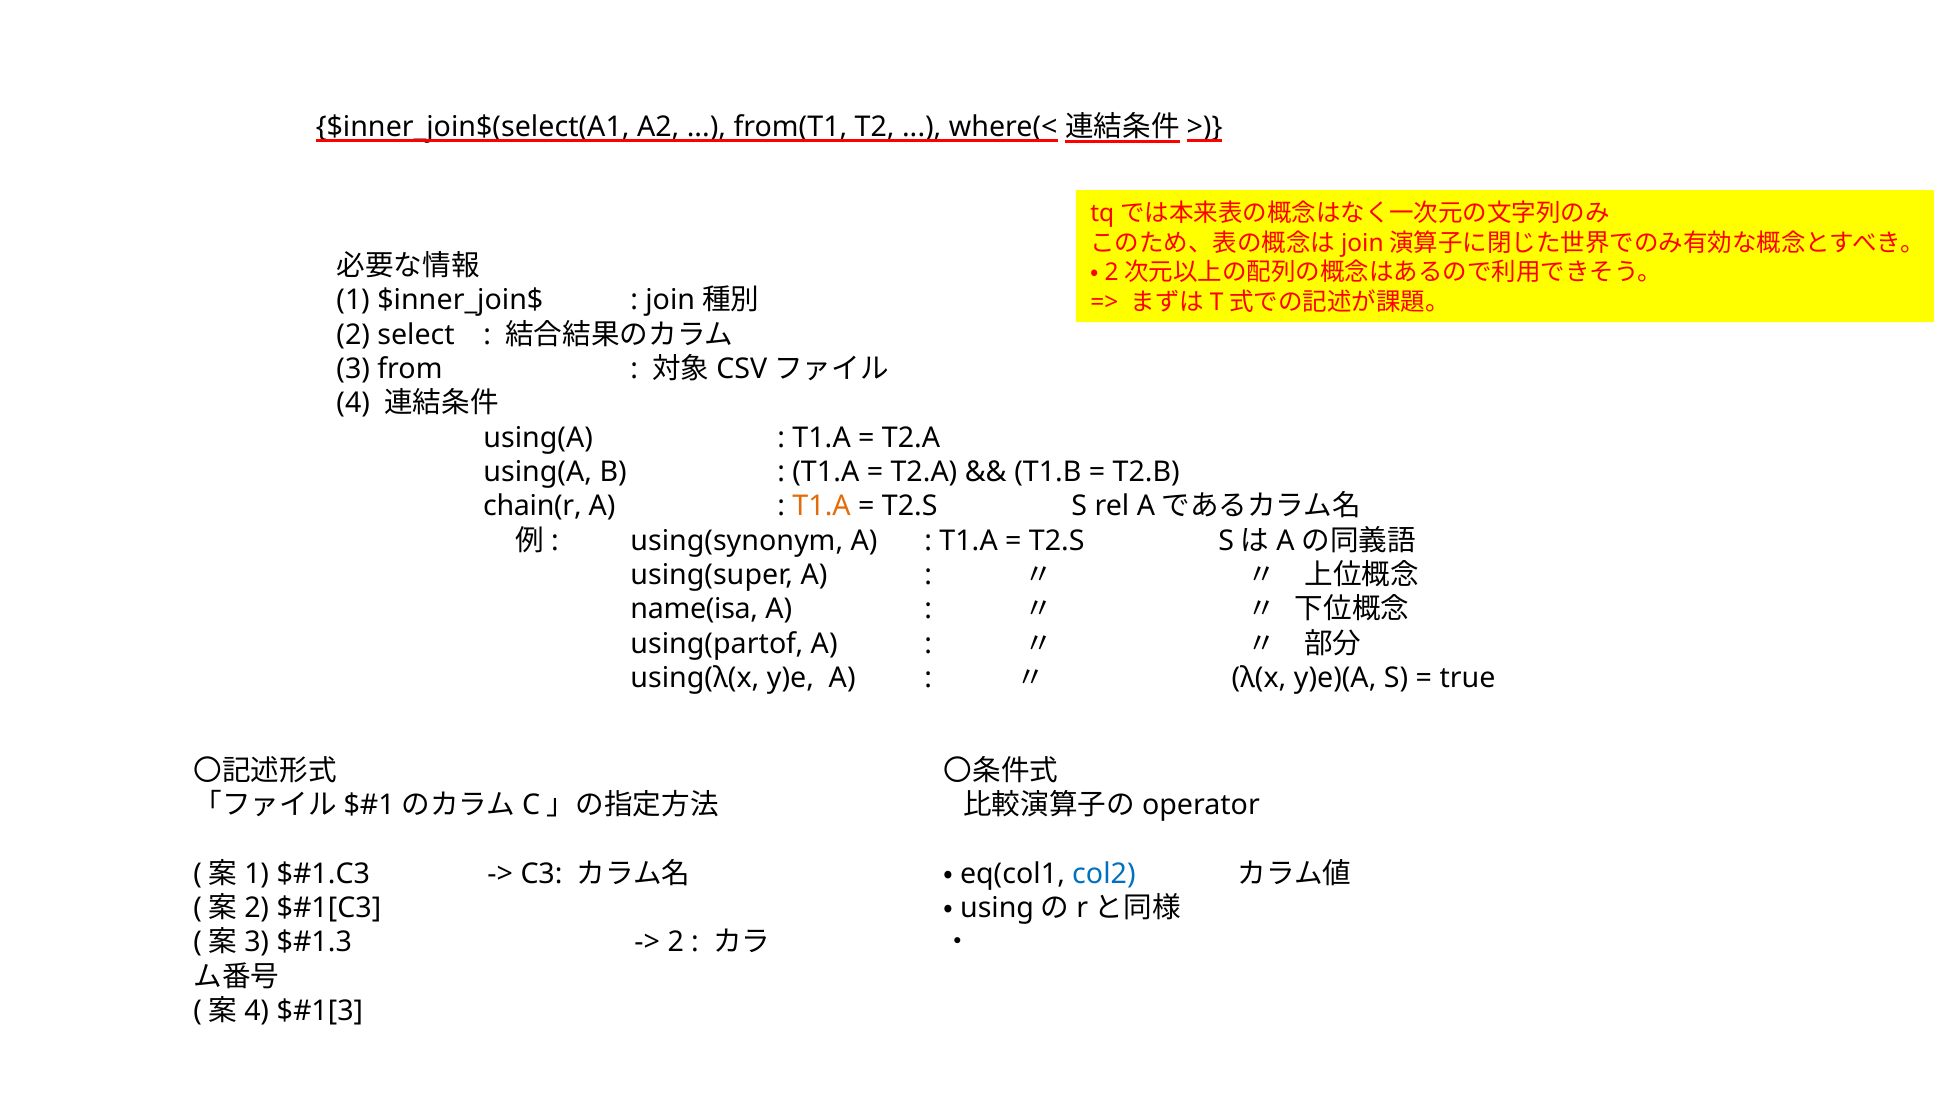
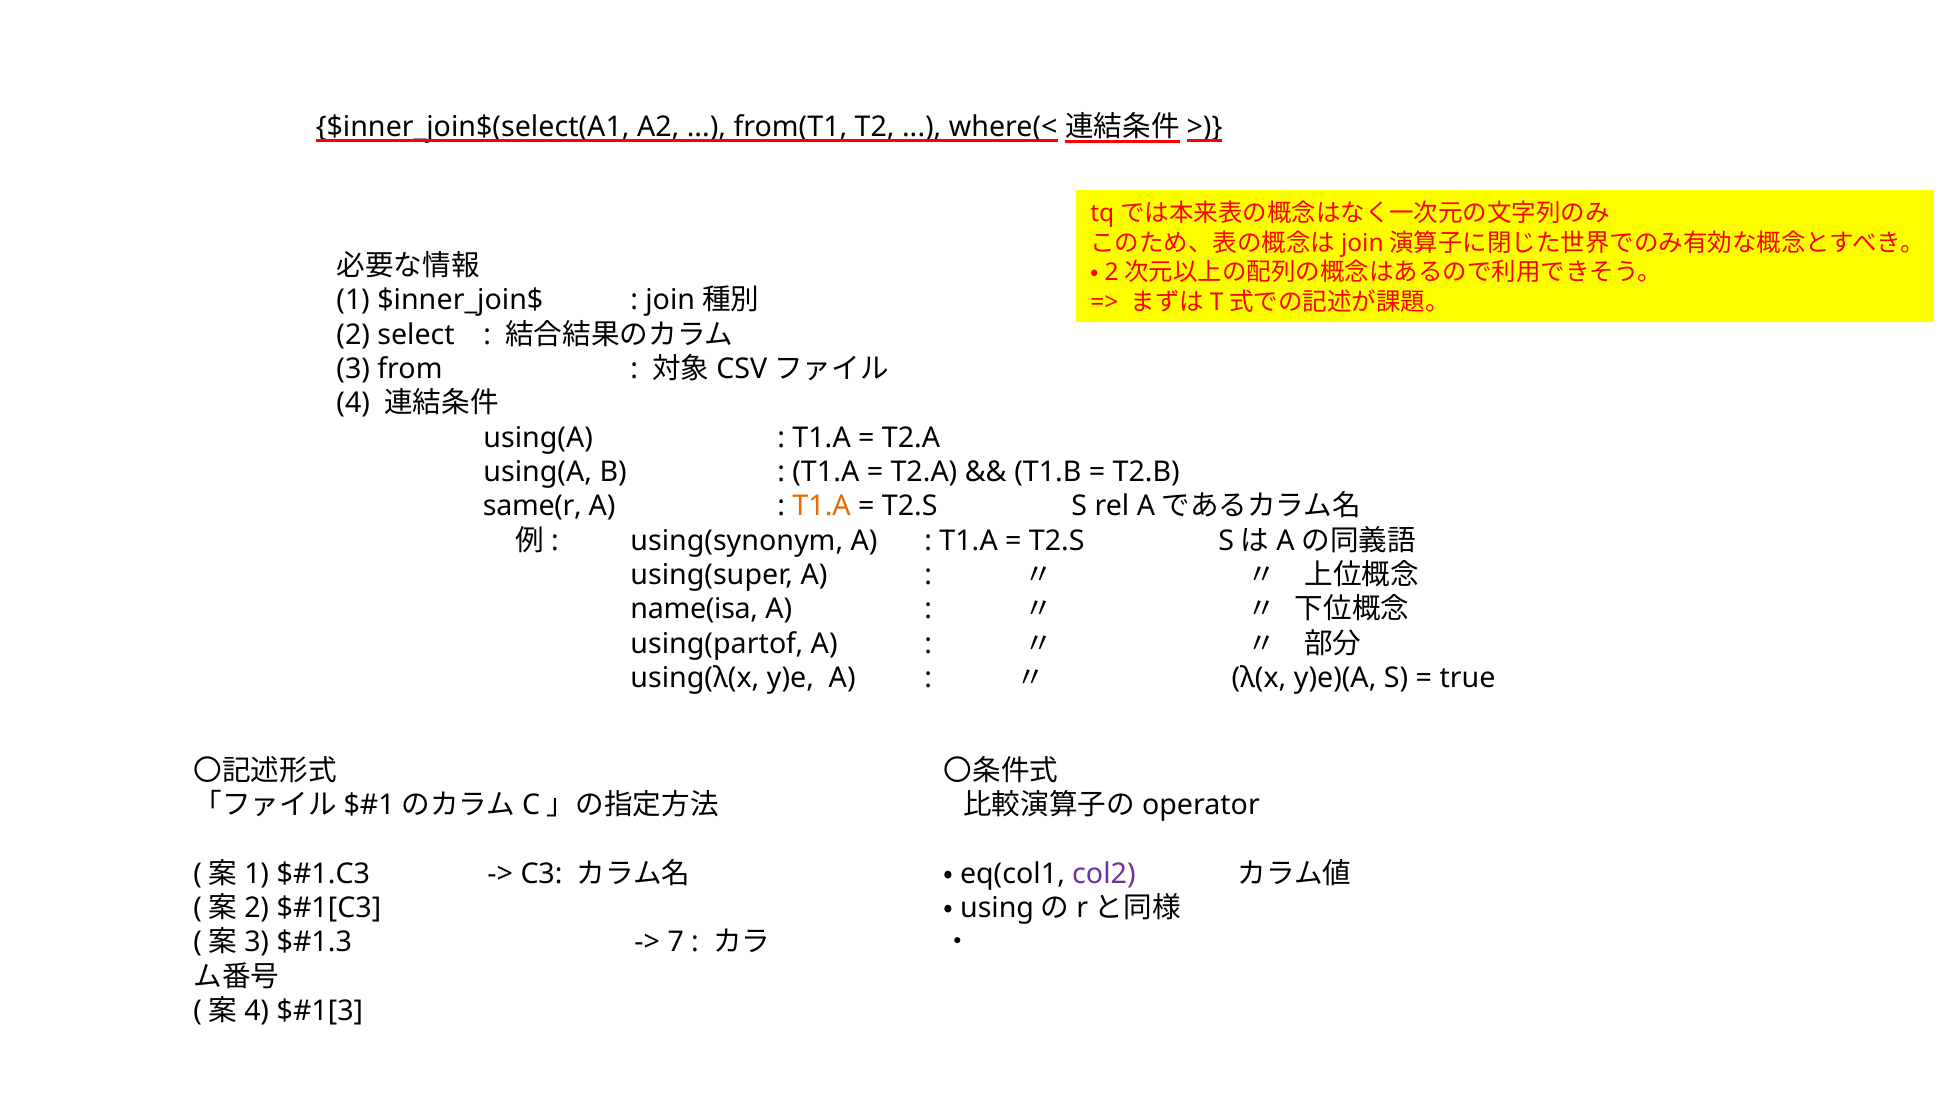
chain(r: chain(r -> same(r
col2 colour: blue -> purple
2 at (676, 942): 2 -> 7
